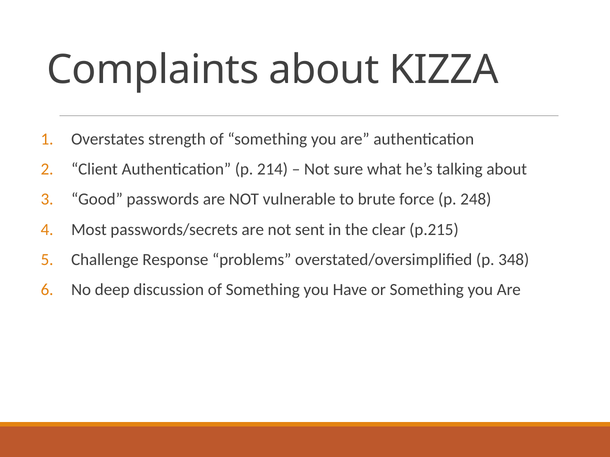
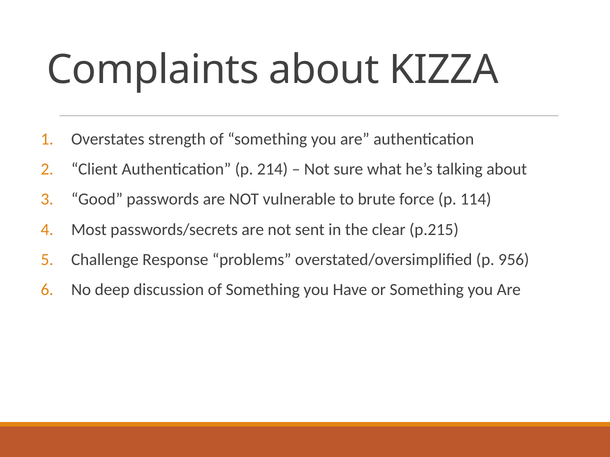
248: 248 -> 114
348: 348 -> 956
